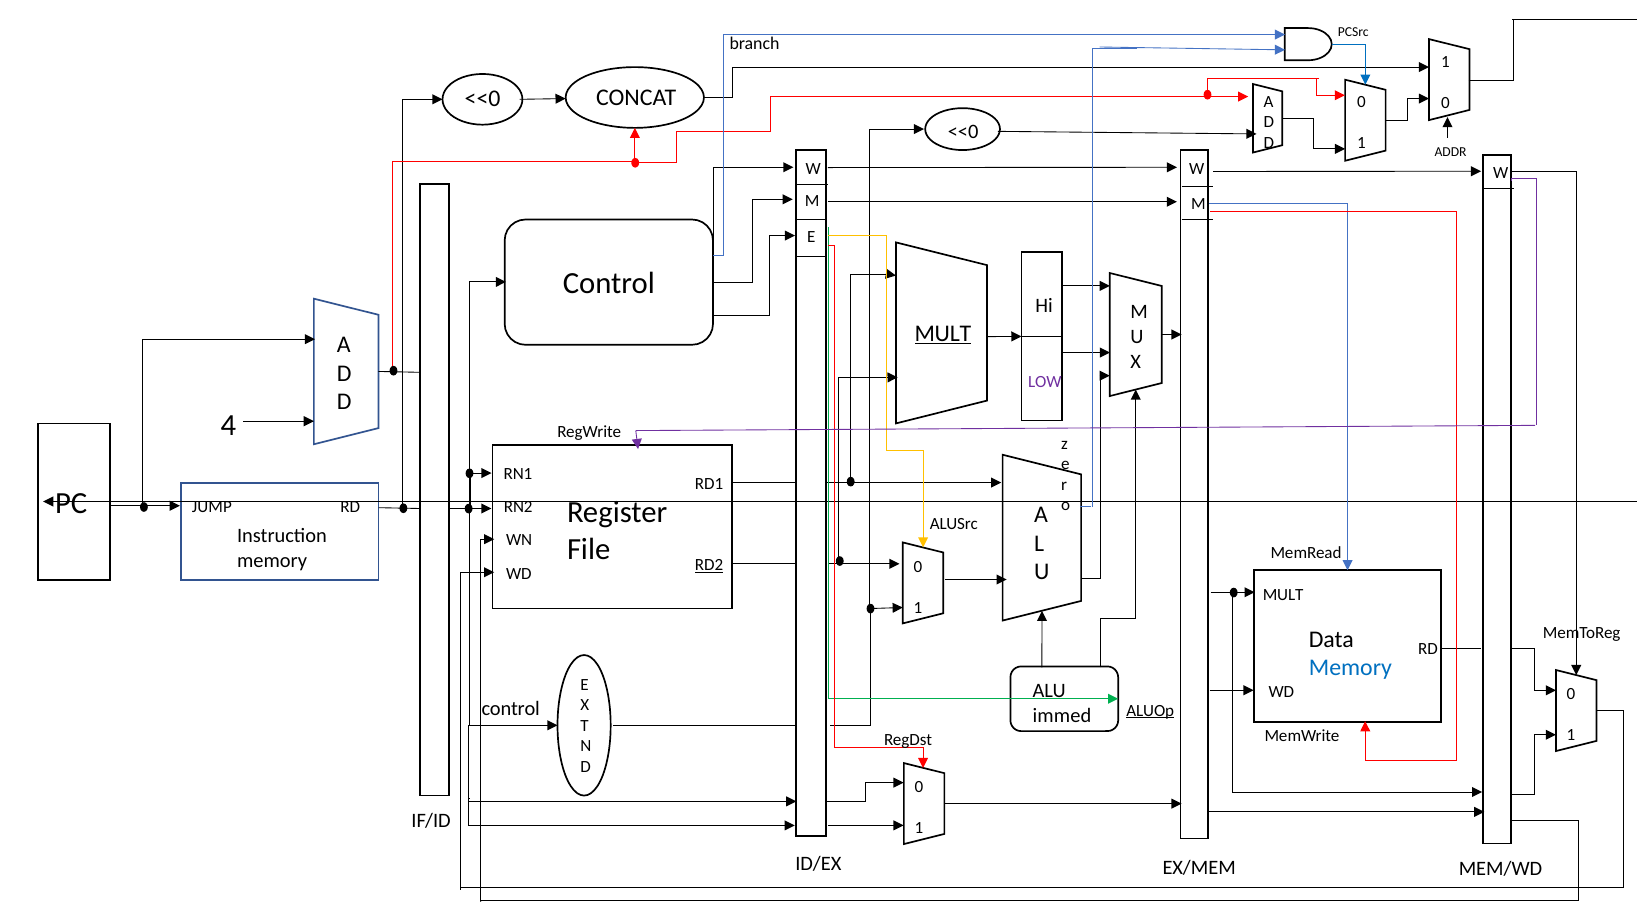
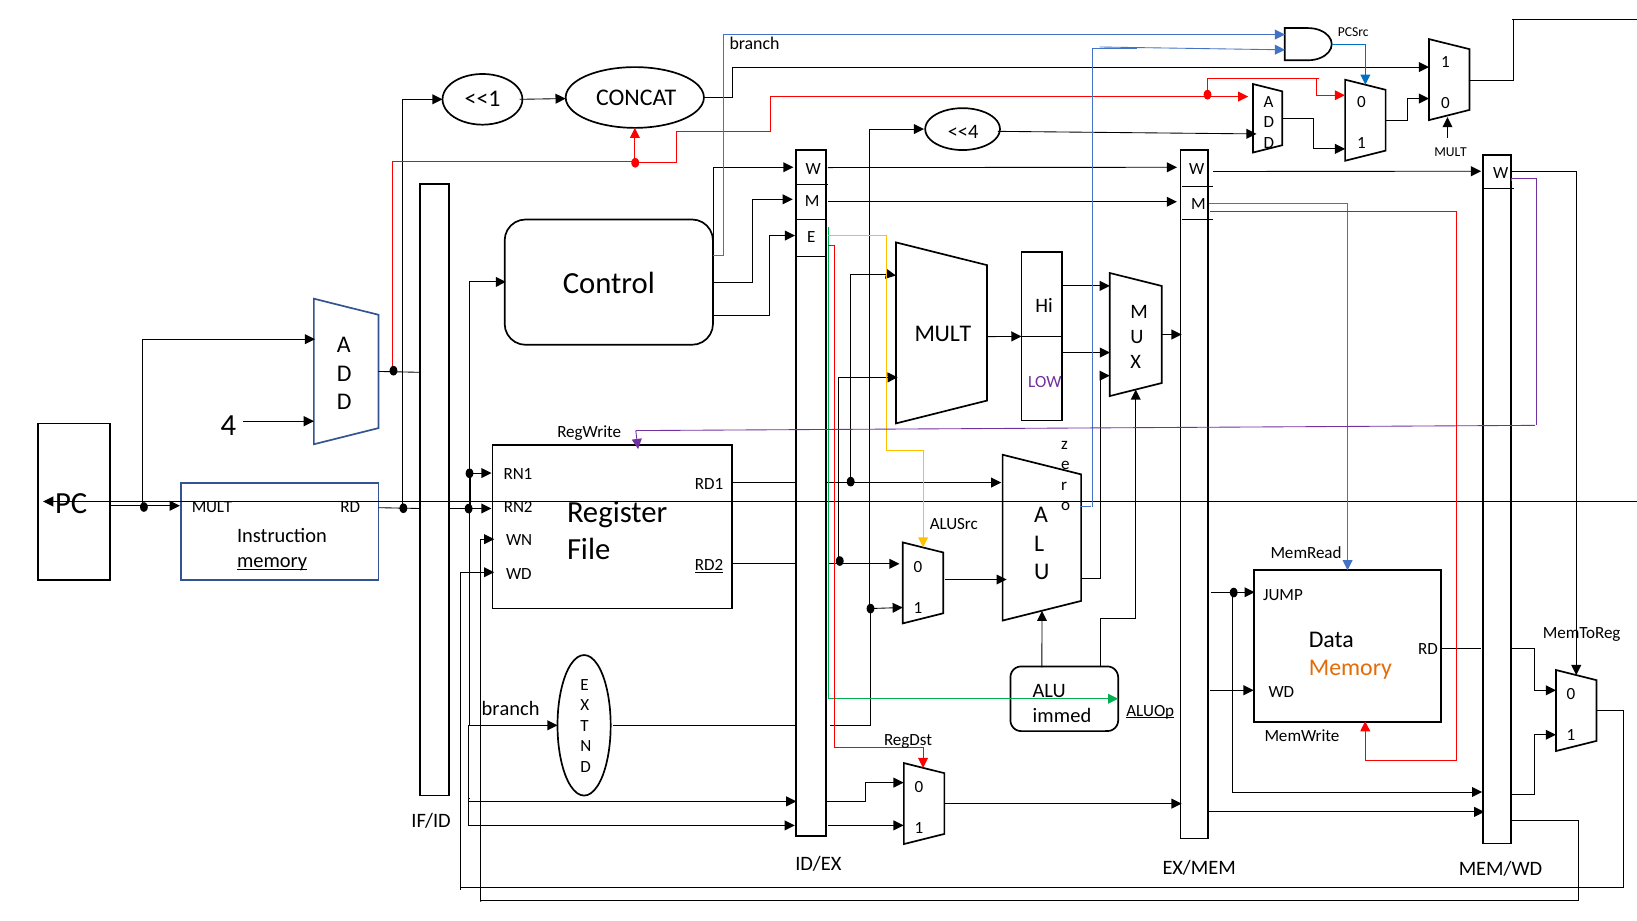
<<0 at (483, 99): <<0 -> <<1
<<0 at (963, 131): <<0 -> <<4
ADDR at (1451, 152): ADDR -> MULT
MULT at (943, 333) underline: present -> none
PC JUMP: JUMP -> MULT
memory at (272, 560) underline: none -> present
MULT at (1283, 595): MULT -> JUMP
Memory at (1350, 668) colour: blue -> orange
control at (511, 708): control -> branch
